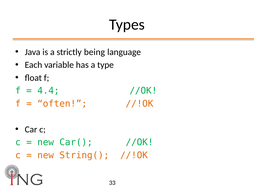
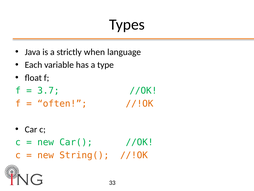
being: being -> when
4.4: 4.4 -> 3.7
